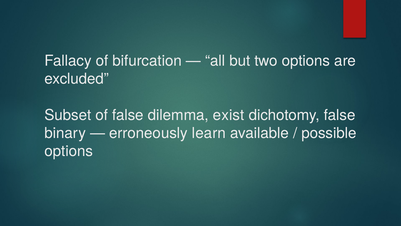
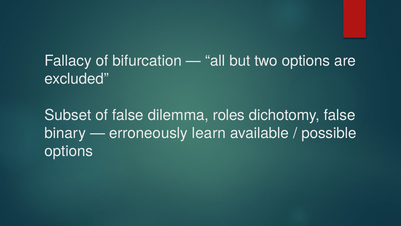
exist: exist -> roles
